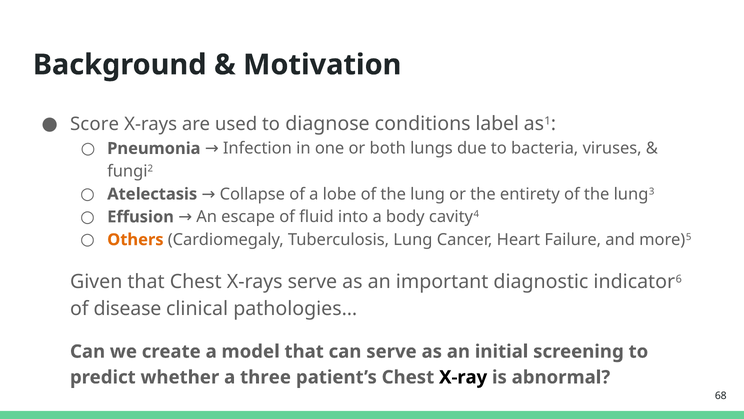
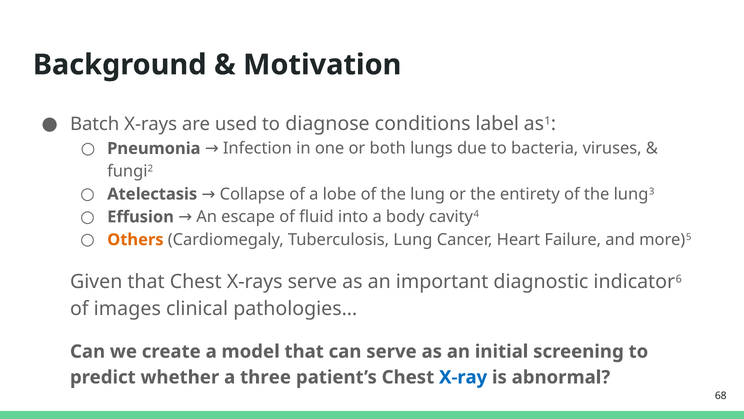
Score: Score -> Batch
disease: disease -> images
X-ray colour: black -> blue
